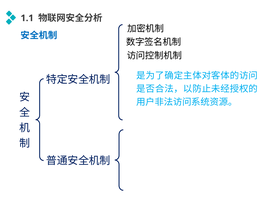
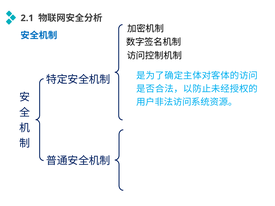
1.1: 1.1 -> 2.1
